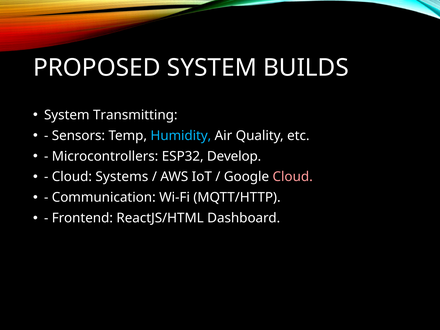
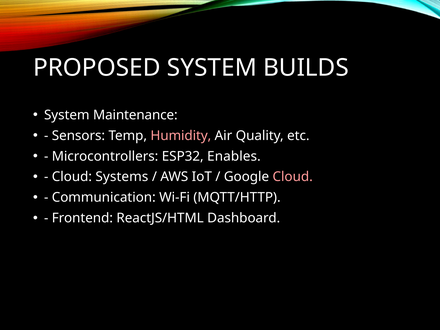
Transmitting: Transmitting -> Maintenance
Humidity colour: light blue -> pink
Develop: Develop -> Enables
